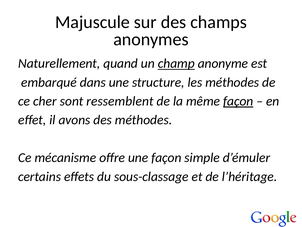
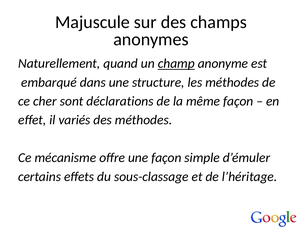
ressemblent: ressemblent -> déclarations
façon at (238, 101) underline: present -> none
avons: avons -> variés
